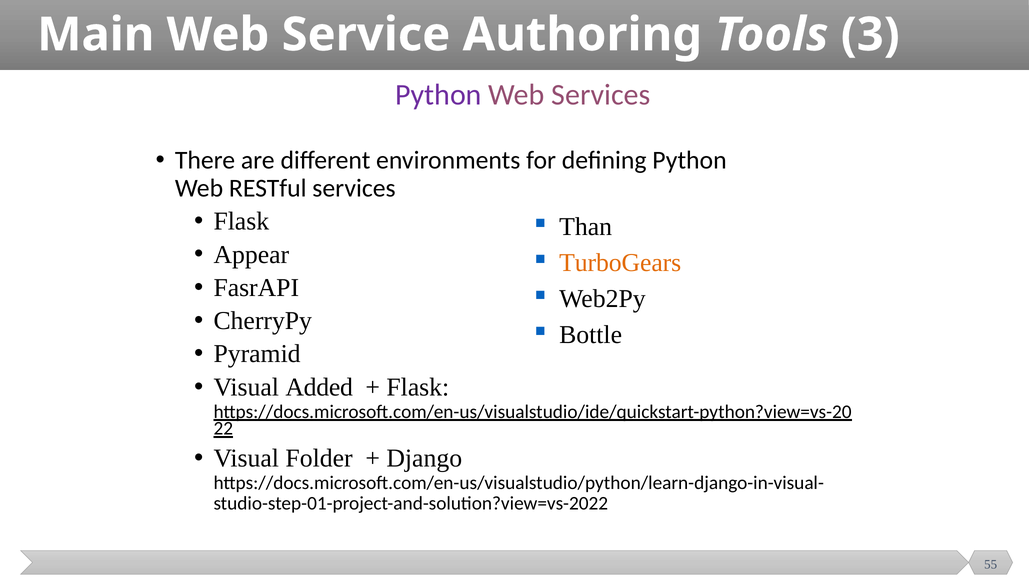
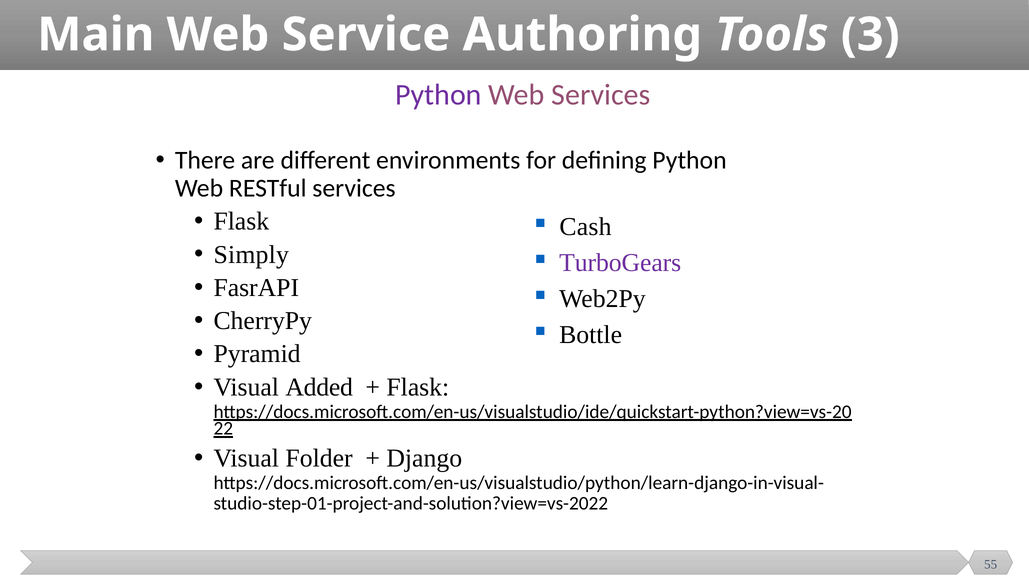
Than: Than -> Cash
Appear: Appear -> Simply
TurboGears colour: orange -> purple
